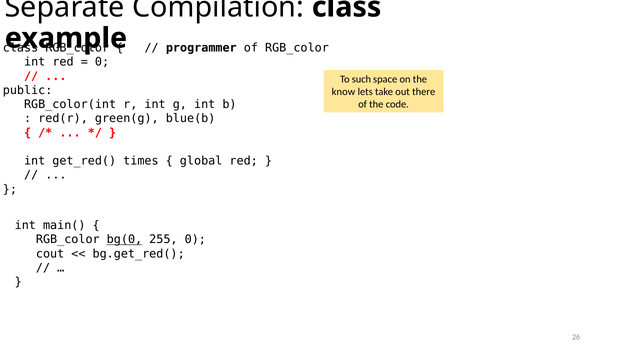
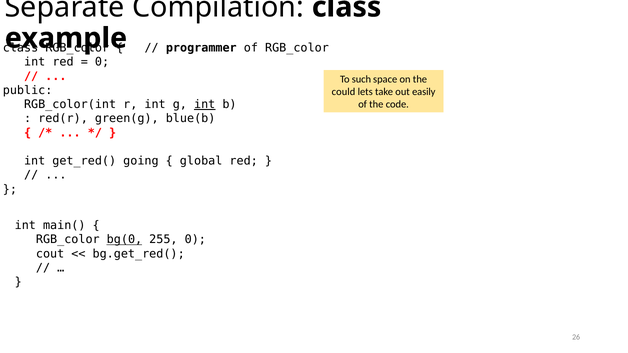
know: know -> could
there: there -> easily
int at (205, 105) underline: none -> present
times: times -> going
